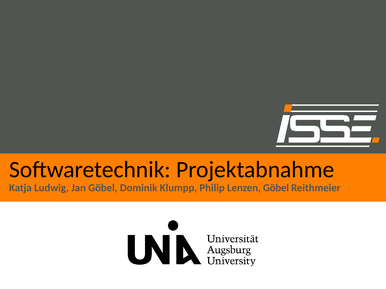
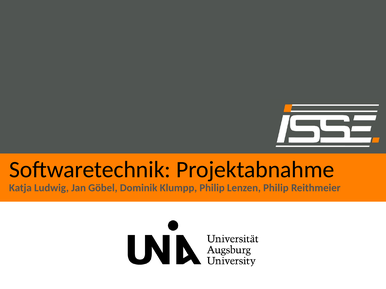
Lenzen Göbel: Göbel -> Philip
